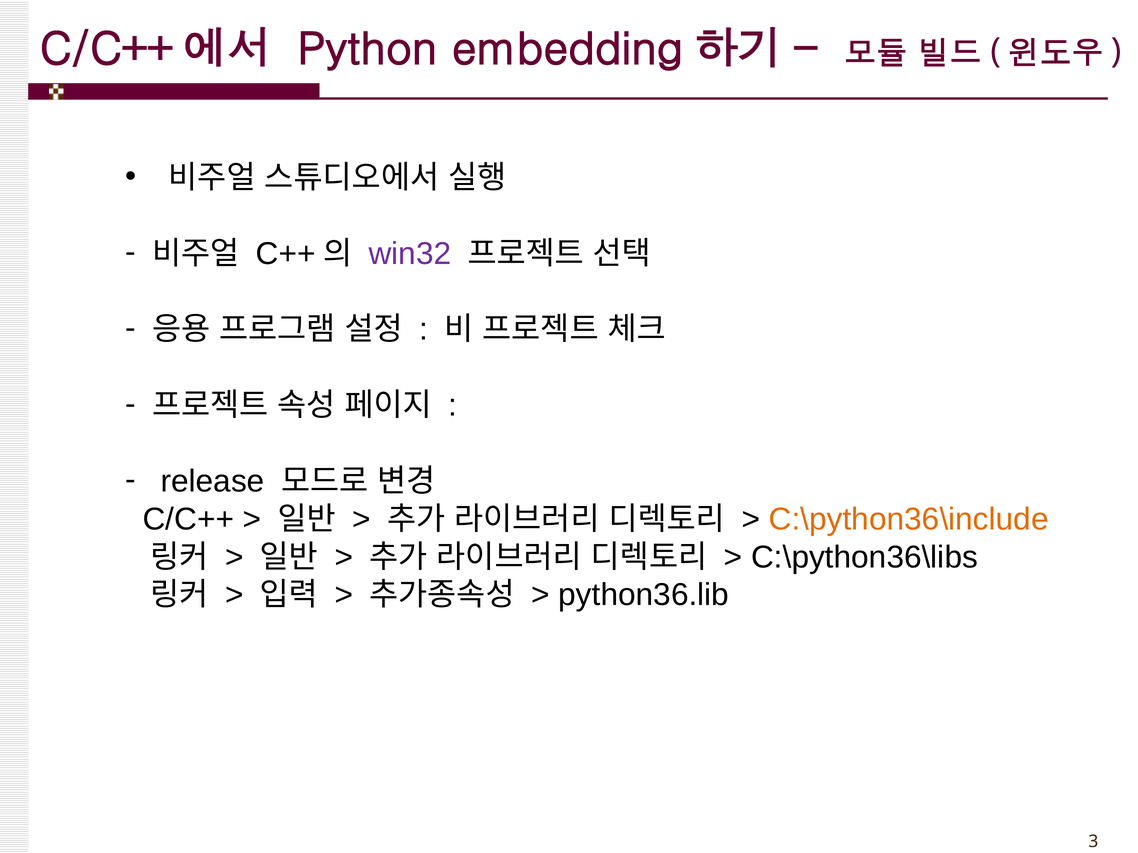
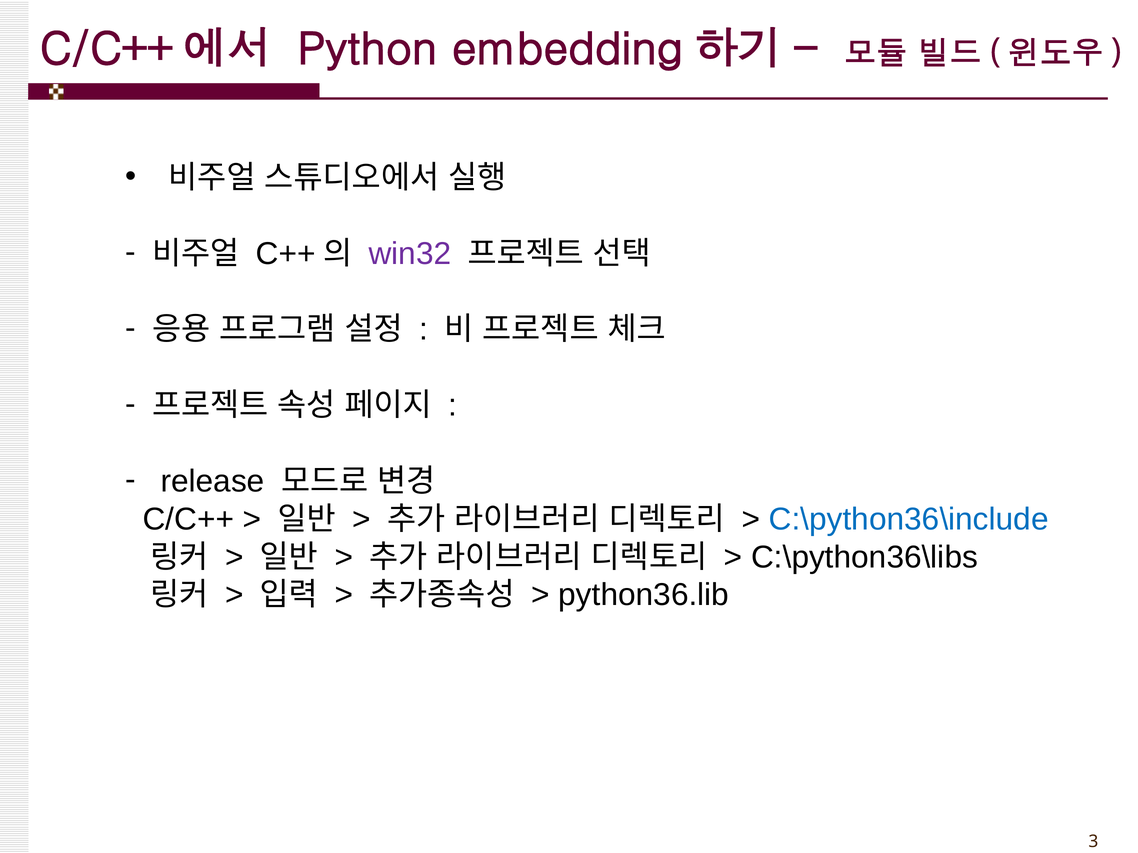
C:\python36\include colour: orange -> blue
